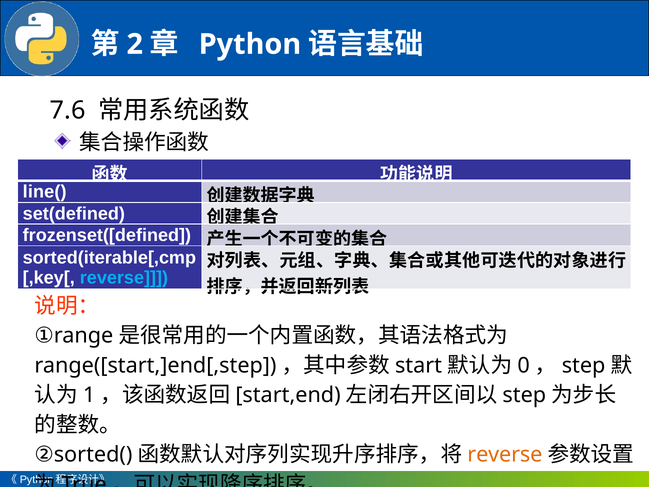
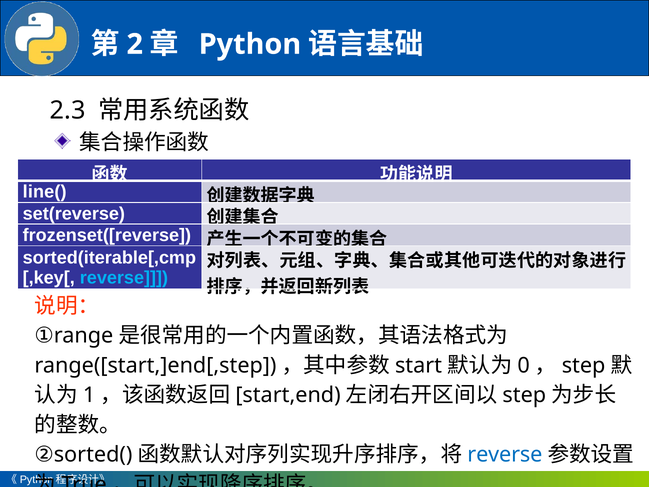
7.6: 7.6 -> 2.3
set(defined: set(defined -> set(reverse
frozenset([defined: frozenset([defined -> frozenset([reverse
reverse at (505, 454) colour: orange -> blue
